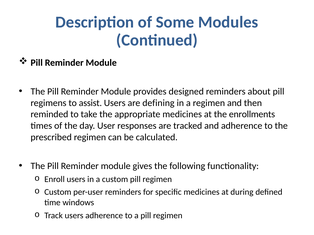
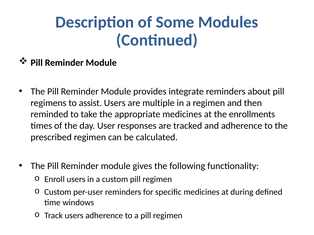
designed: designed -> integrate
defining: defining -> multiple
